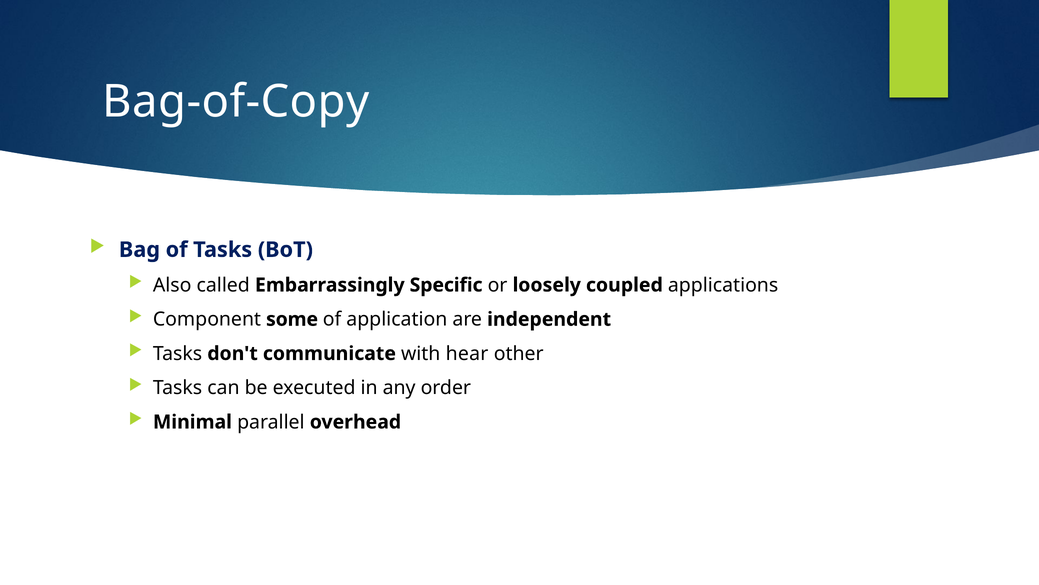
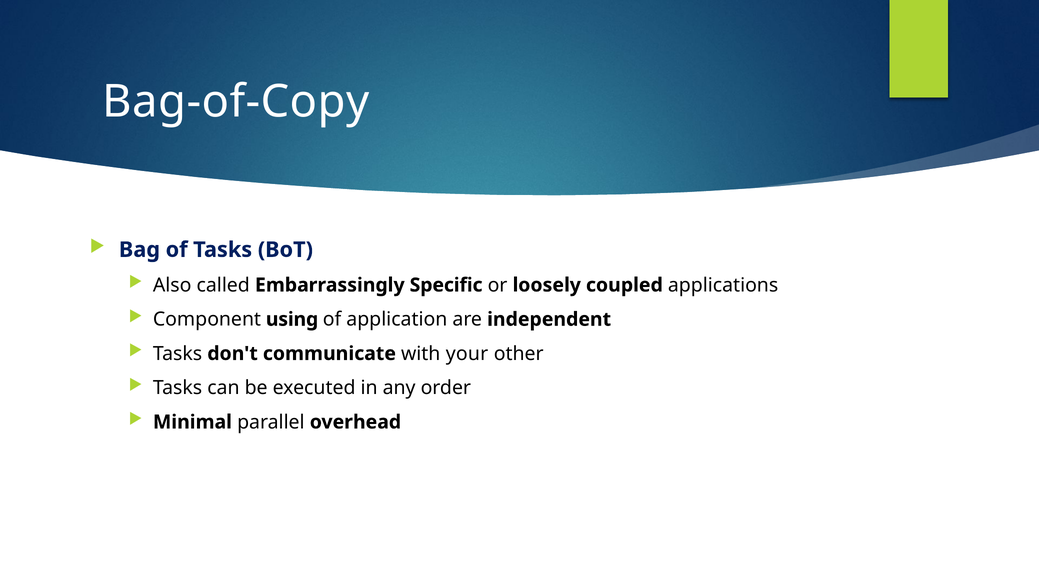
some: some -> using
hear: hear -> your
